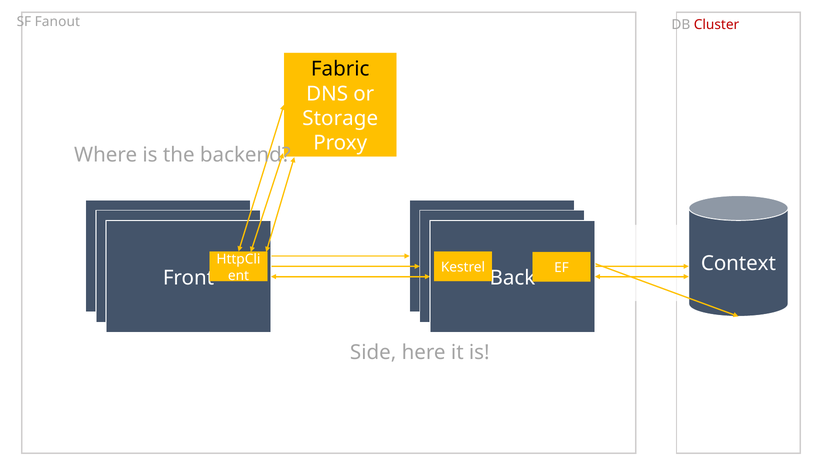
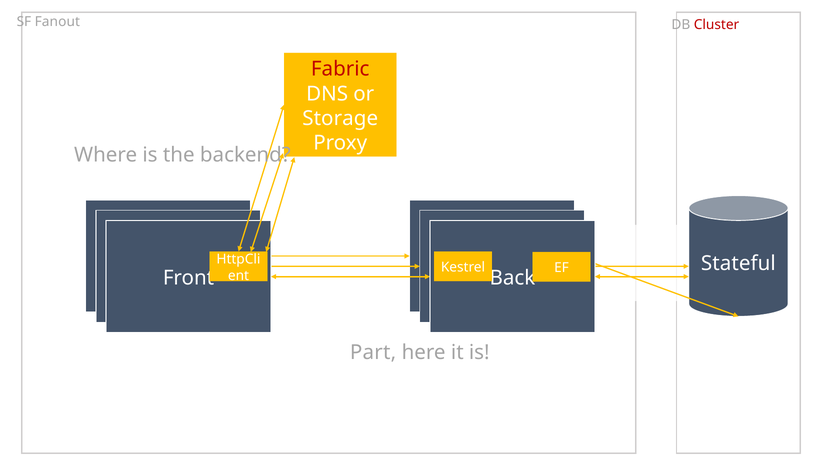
Fabric colour: black -> red
Context: Context -> Stateful
Side: Side -> Part
